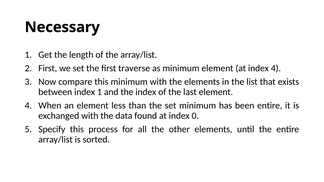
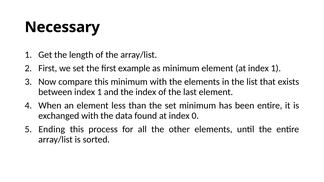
traverse: traverse -> example
at index 4: 4 -> 1
Specify: Specify -> Ending
